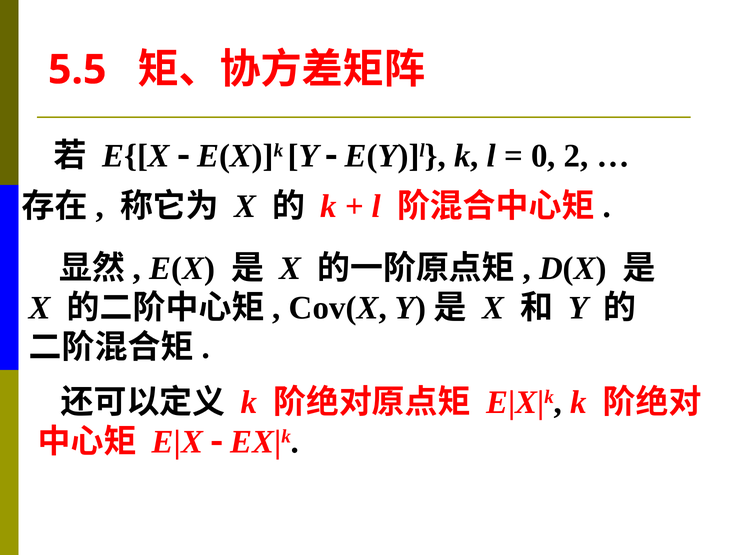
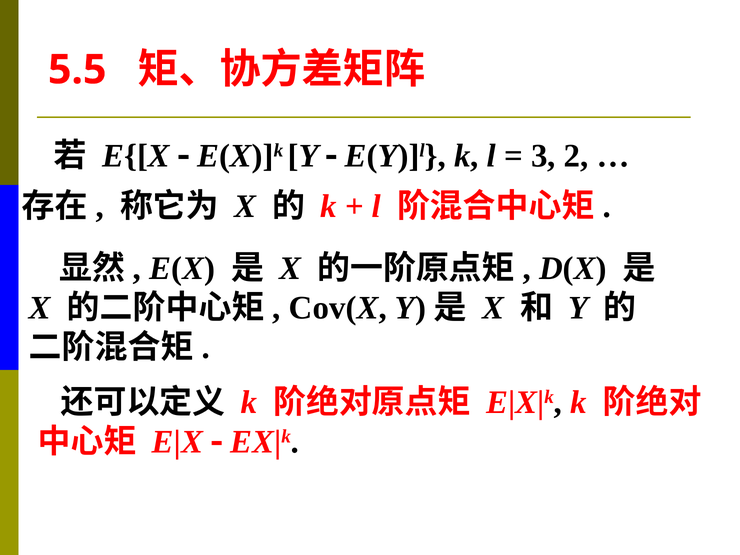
0: 0 -> 3
